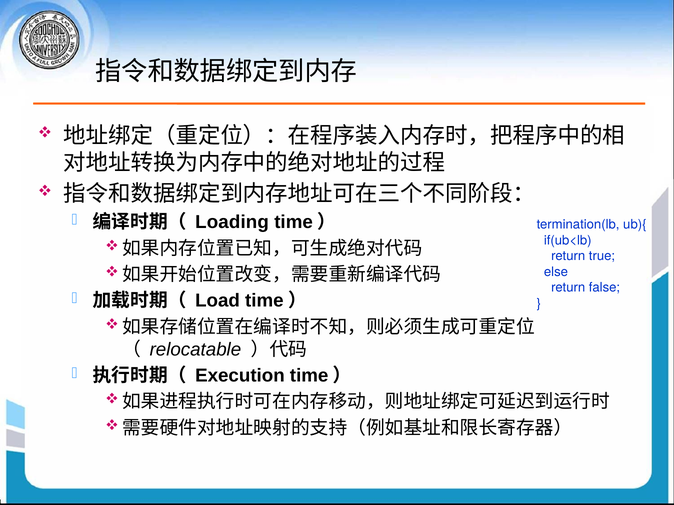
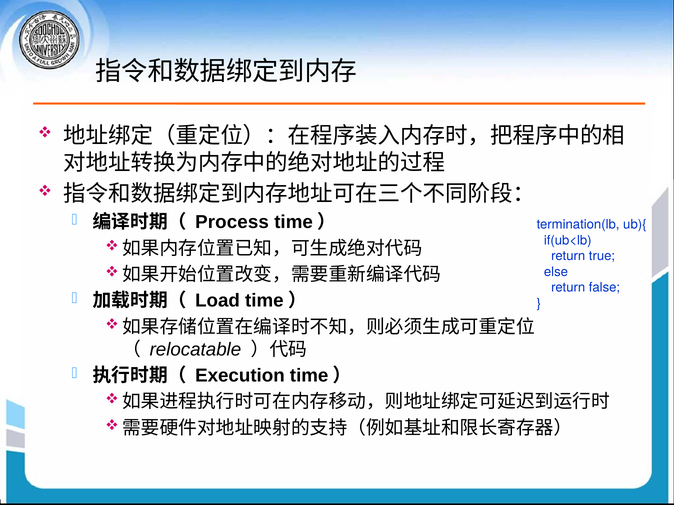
Loading: Loading -> Process
